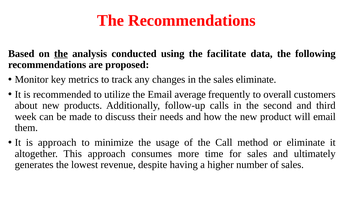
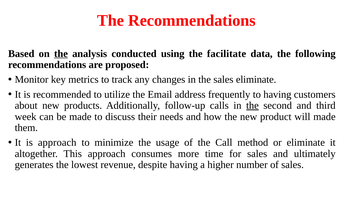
average: average -> address
to overall: overall -> having
the at (252, 105) underline: none -> present
will email: email -> made
